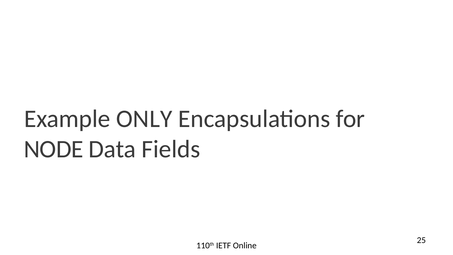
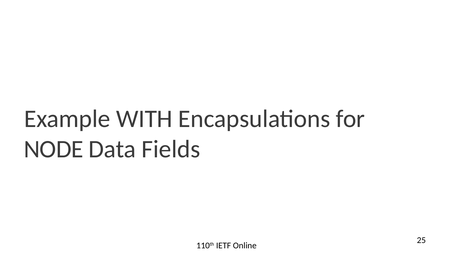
ONLY: ONLY -> WITH
